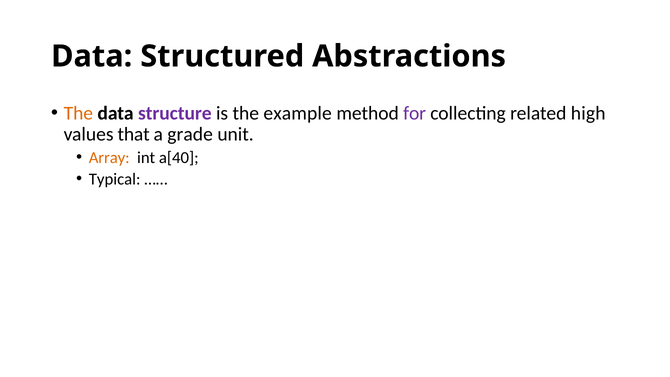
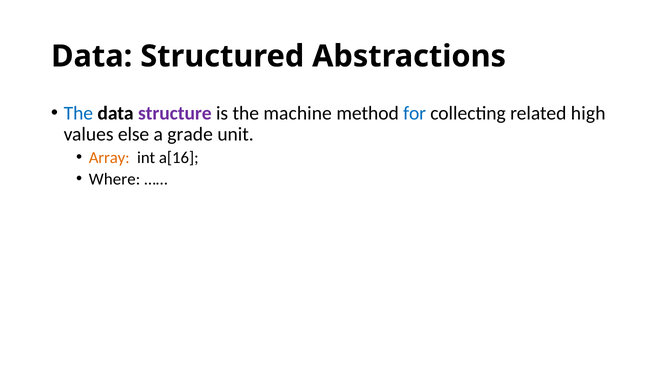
The at (78, 113) colour: orange -> blue
example: example -> machine
for colour: purple -> blue
that: that -> else
a[40: a[40 -> a[16
Typical: Typical -> Where
